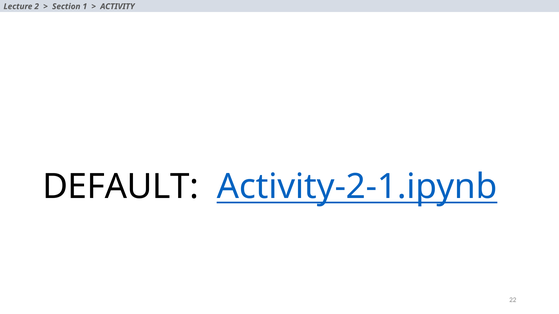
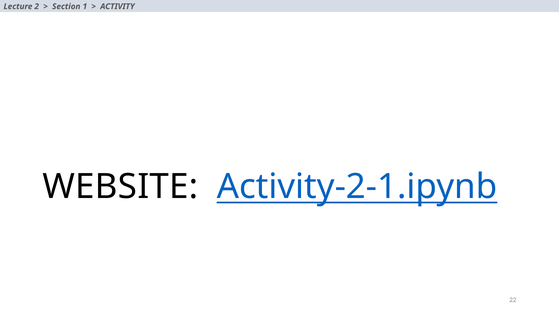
DEFAULT: DEFAULT -> WEBSITE
